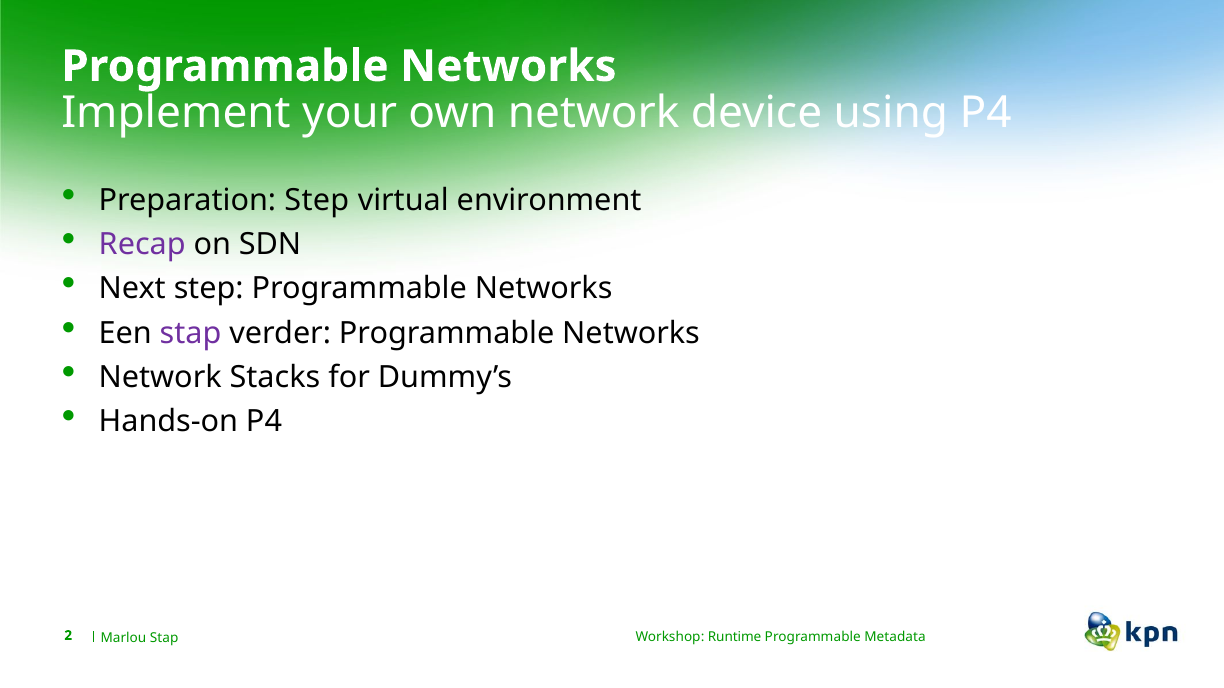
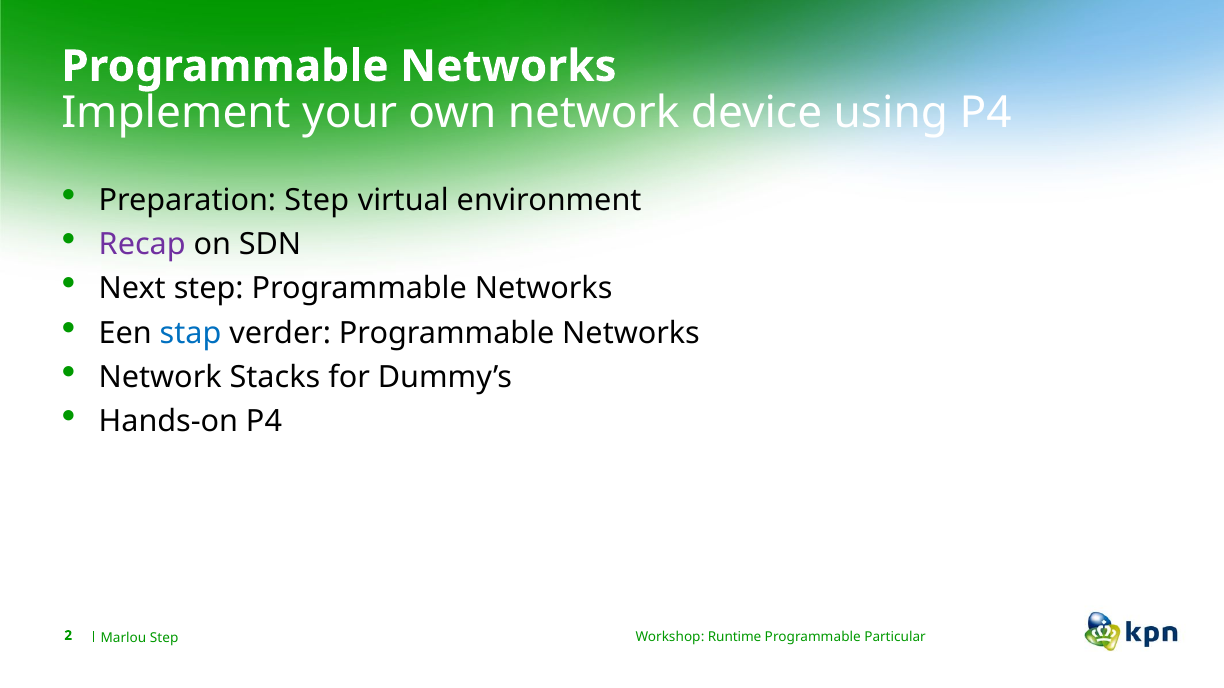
stap at (191, 333) colour: purple -> blue
Marlou Stap: Stap -> Step
Metadata: Metadata -> Particular
